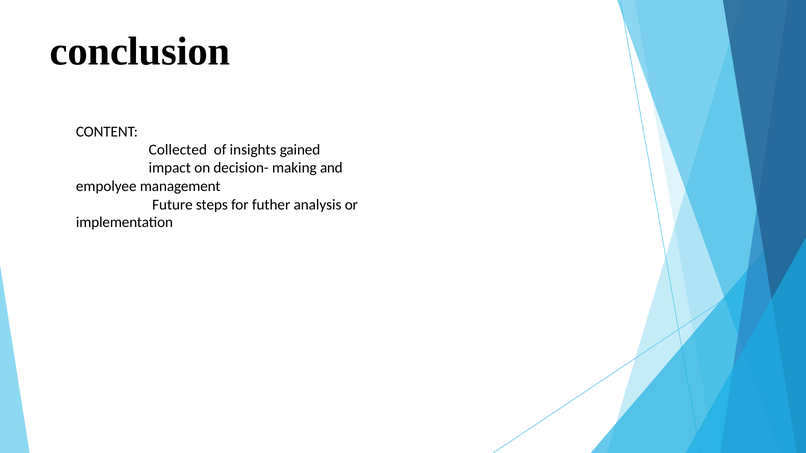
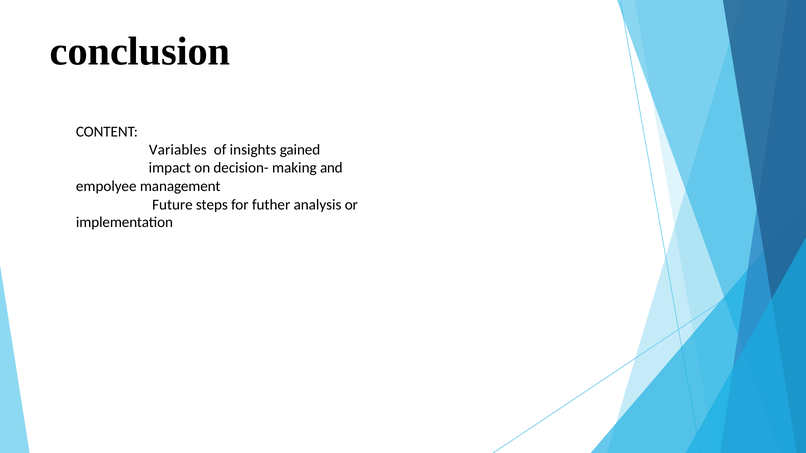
Collected: Collected -> Variables
